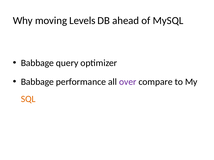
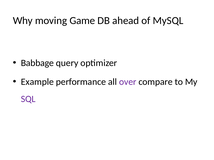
Levels: Levels -> Game
Babbage at (37, 82): Babbage -> Example
SQL colour: orange -> purple
